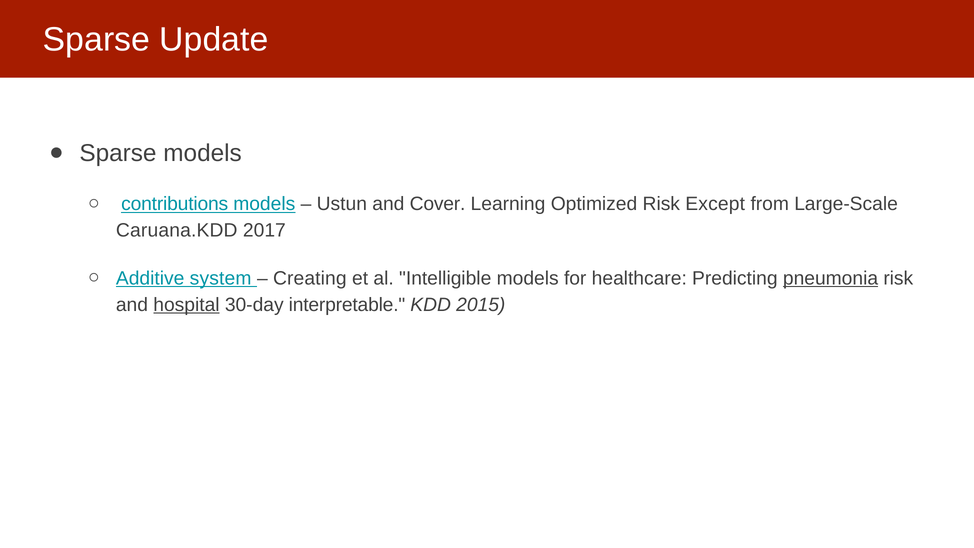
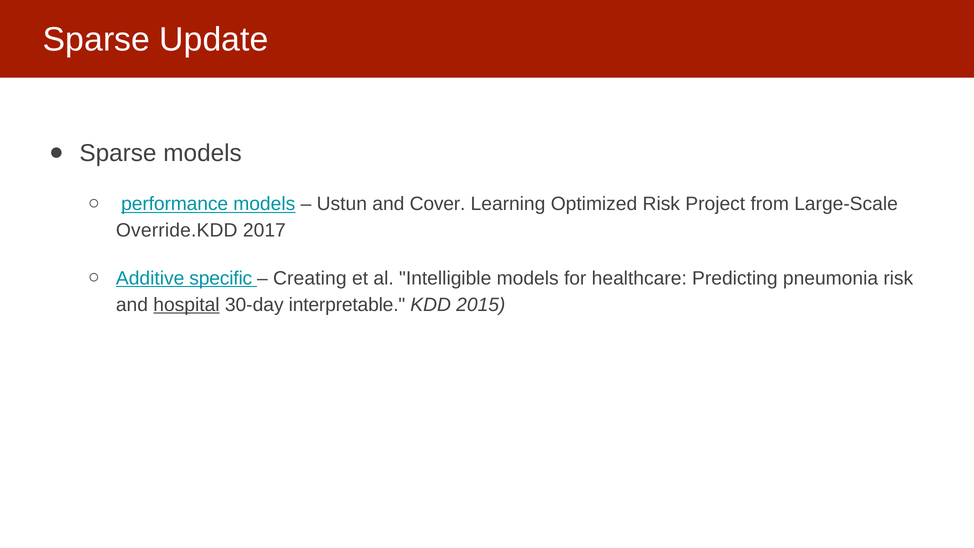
contributions: contributions -> performance
Except: Except -> Project
Caruana.KDD: Caruana.KDD -> Override.KDD
system: system -> specific
pneumonia underline: present -> none
